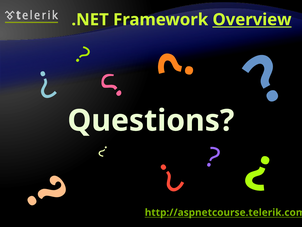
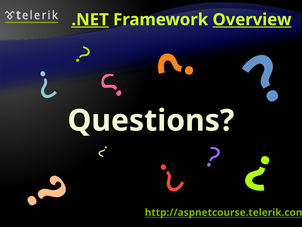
.NET underline: none -> present
